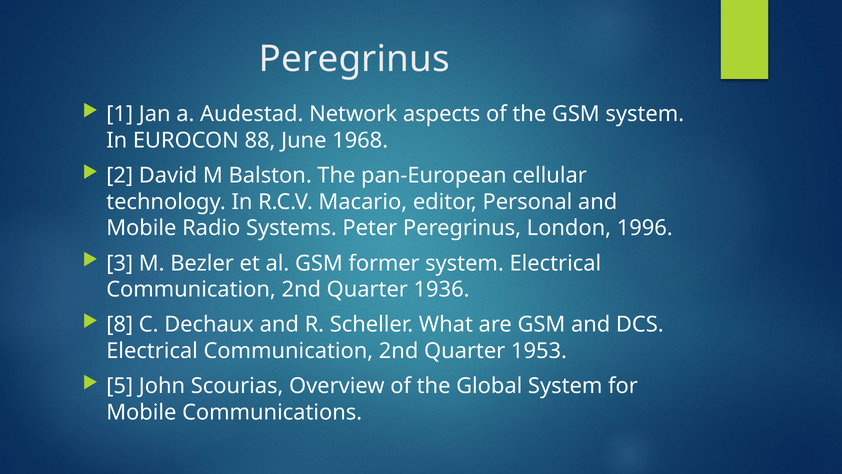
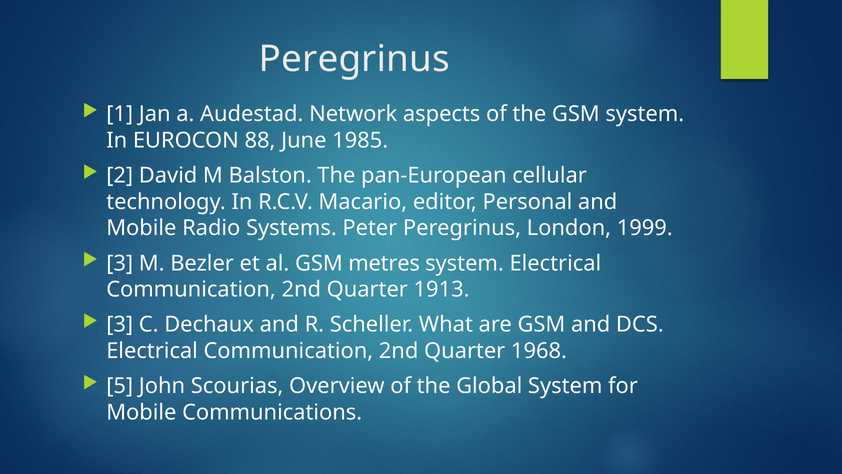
1968: 1968 -> 1985
1996: 1996 -> 1999
former: former -> metres
1936: 1936 -> 1913
8 at (120, 324): 8 -> 3
1953: 1953 -> 1968
